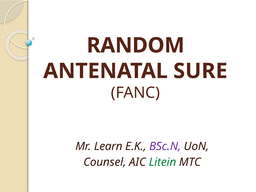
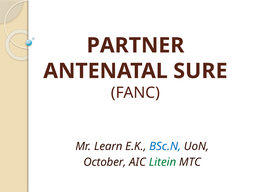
RANDOM: RANDOM -> PARTNER
BSc.N colour: purple -> blue
Counsel: Counsel -> October
